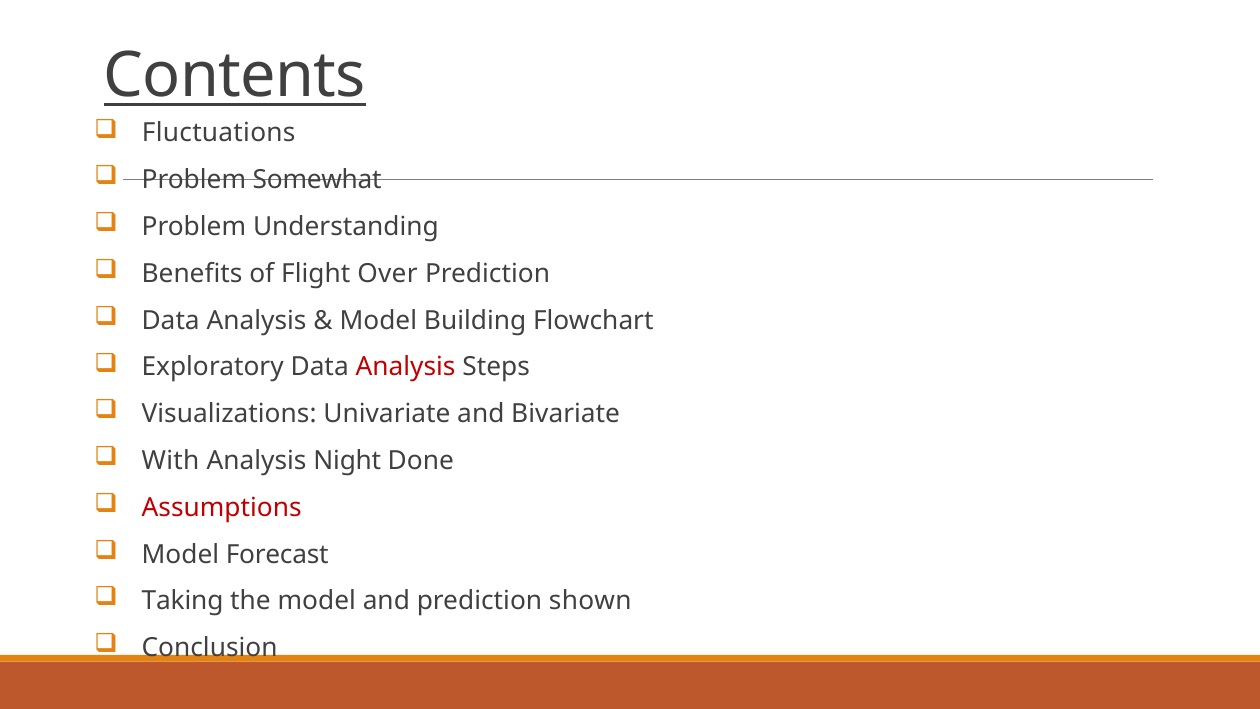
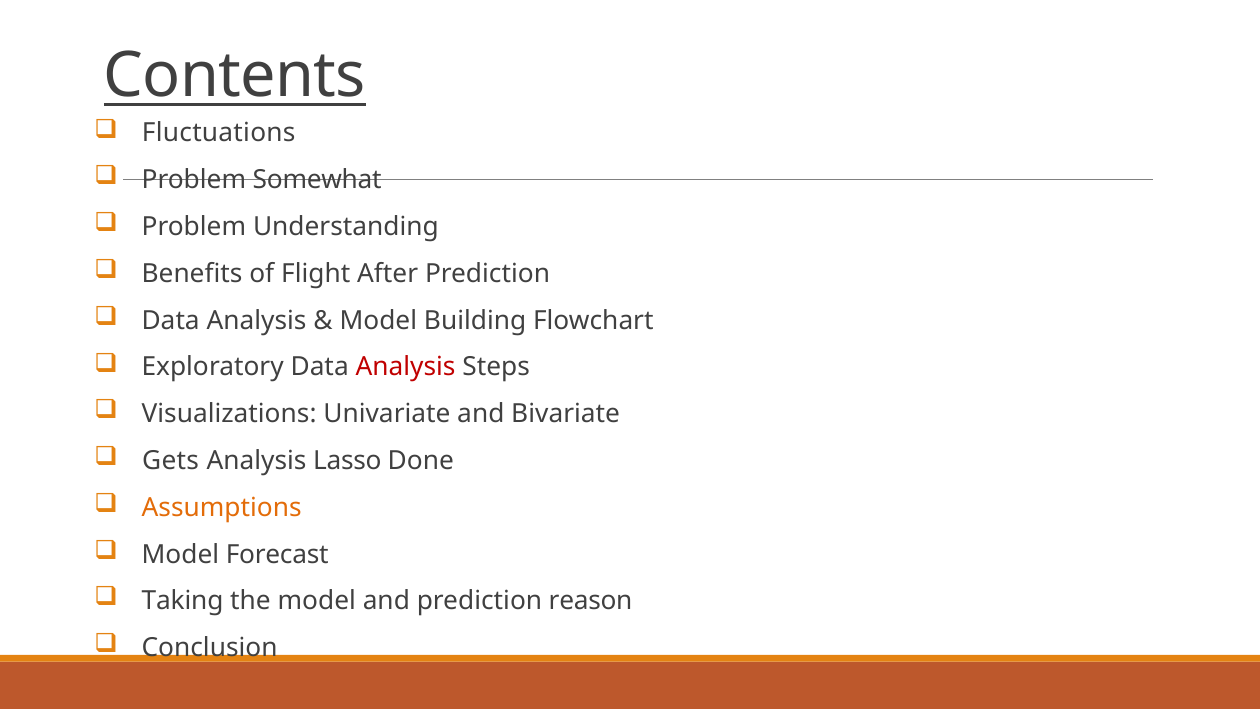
Over: Over -> After
With: With -> Gets
Night: Night -> Lasso
Assumptions colour: red -> orange
shown: shown -> reason
